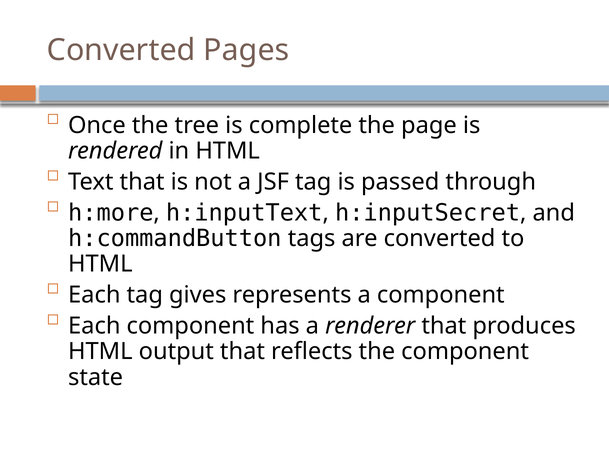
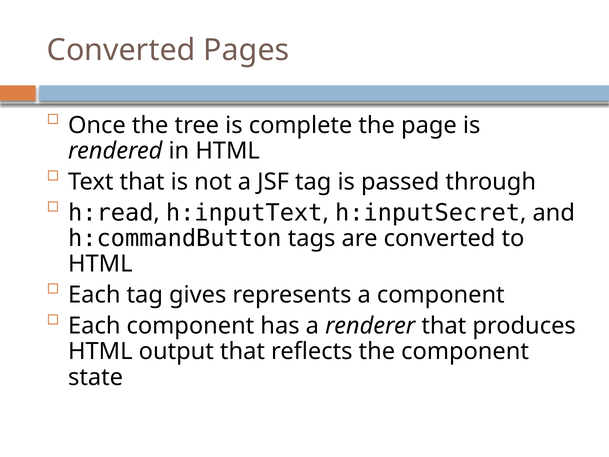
h:more: h:more -> h:read
